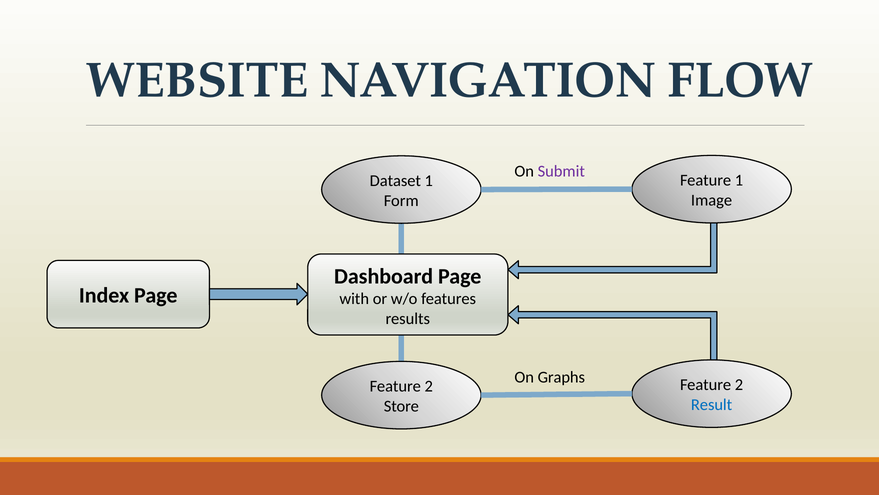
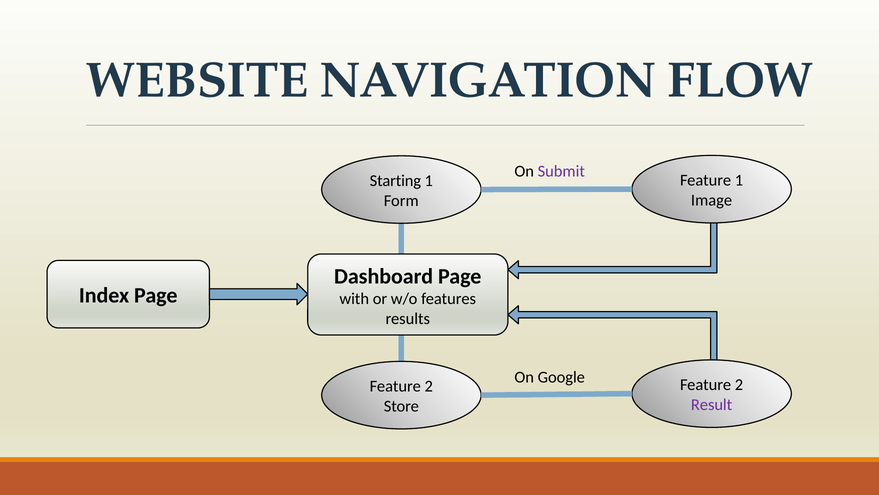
Dataset: Dataset -> Starting
Graphs: Graphs -> Google
Result colour: blue -> purple
